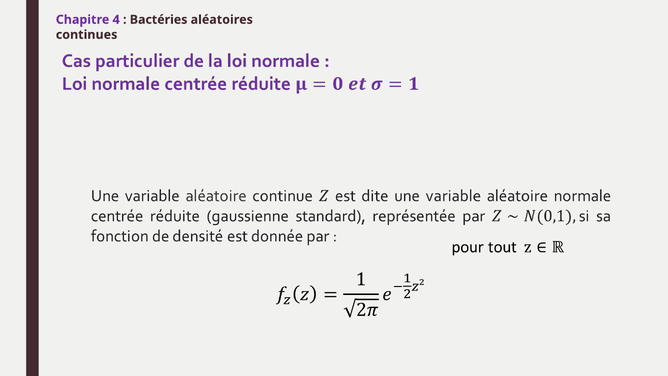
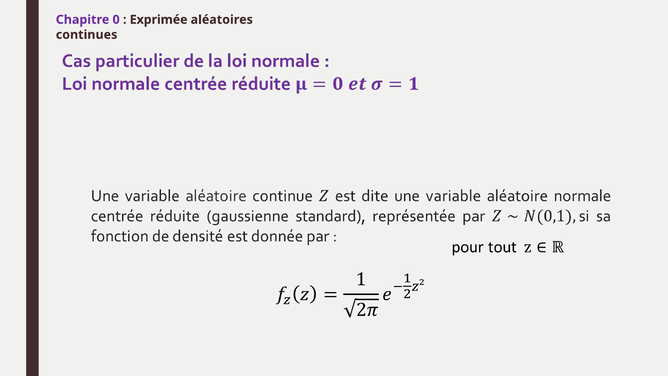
4: 4 -> 0
Bactéries: Bactéries -> Exprimée
